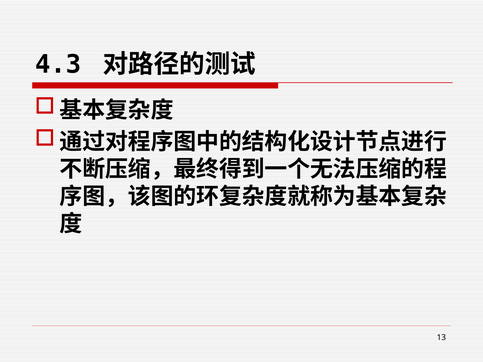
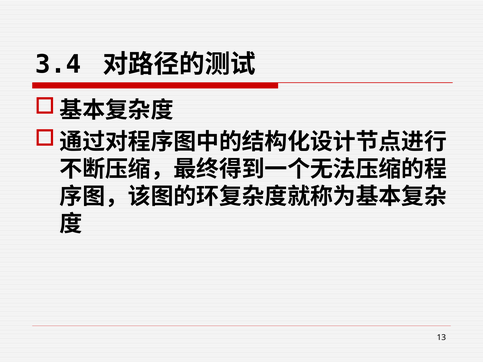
4.3: 4.3 -> 3.4
